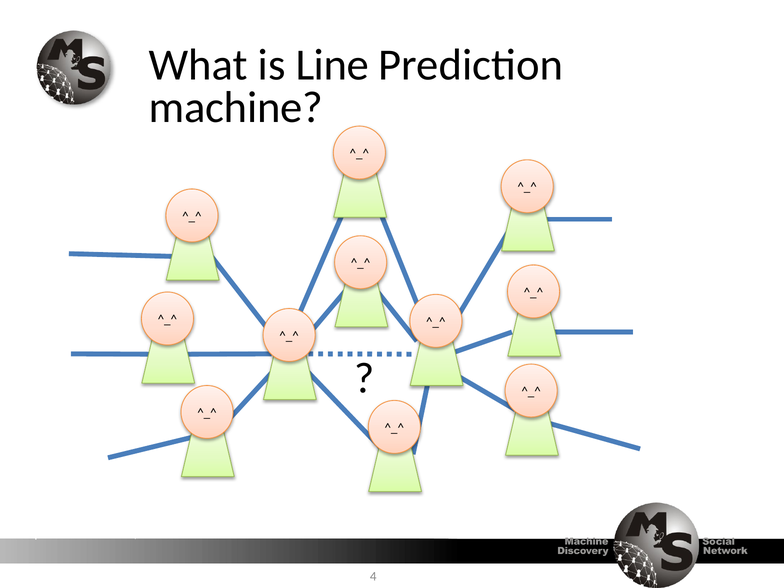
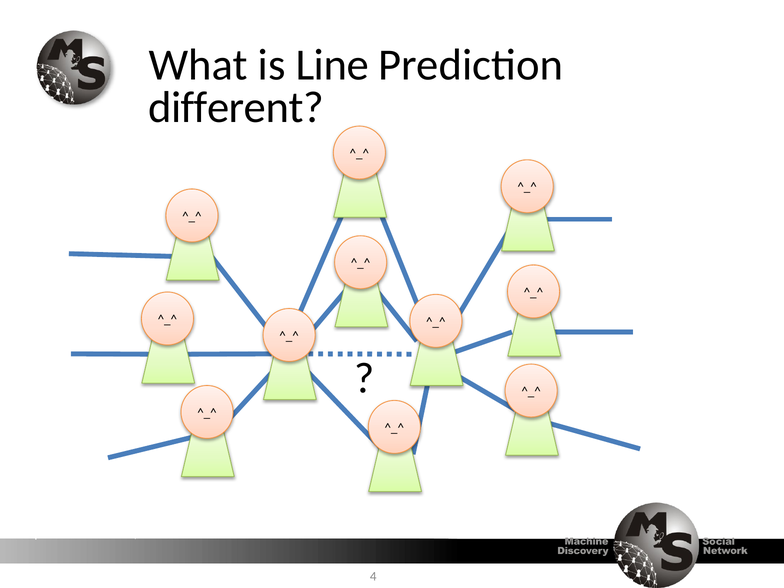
machine: machine -> different
